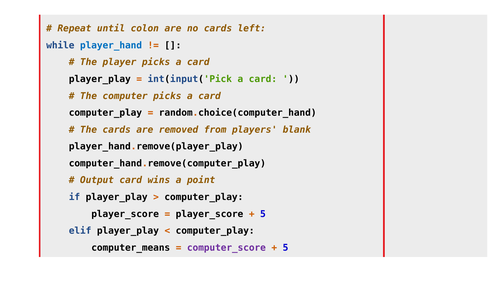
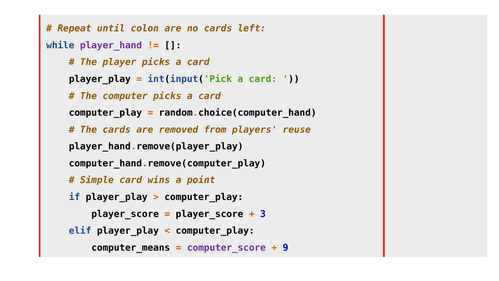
player_hand colour: blue -> purple
blank: blank -> reuse
Output: Output -> Simple
5 at (263, 214): 5 -> 3
5 at (286, 247): 5 -> 9
